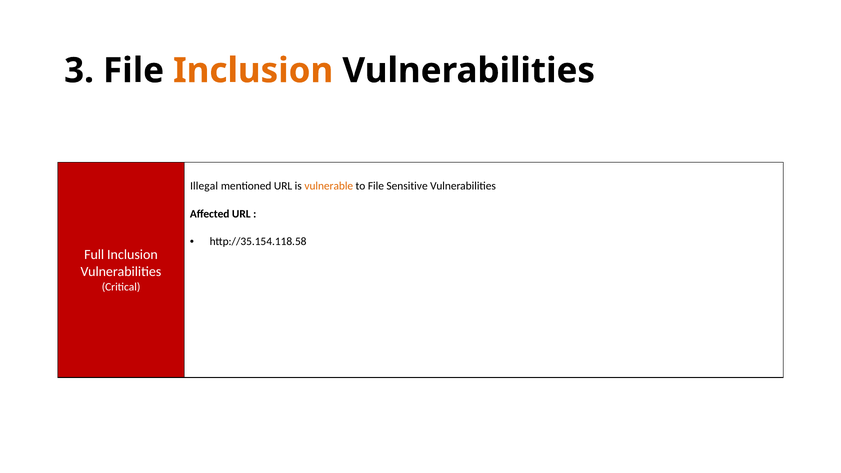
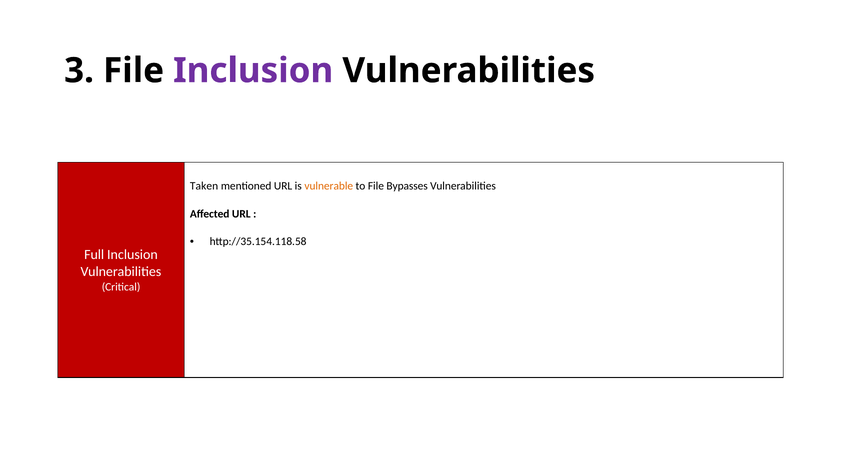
Inclusion at (253, 71) colour: orange -> purple
Illegal: Illegal -> Taken
Sensitive: Sensitive -> Bypasses
